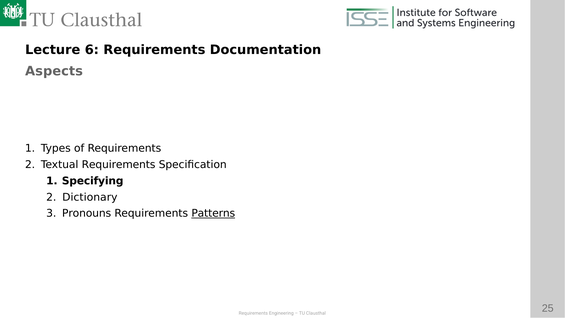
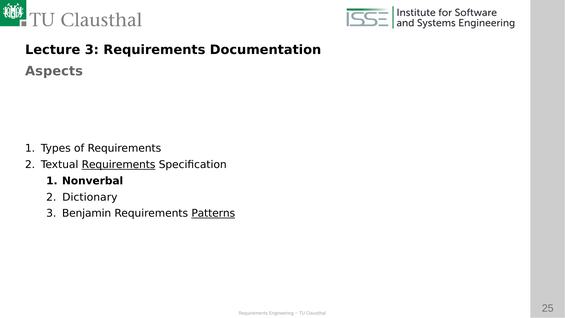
Lecture 6: 6 -> 3
Requirements at (119, 165) underline: none -> present
Specifying: Specifying -> Nonverbal
Pronouns: Pronouns -> Benjamin
